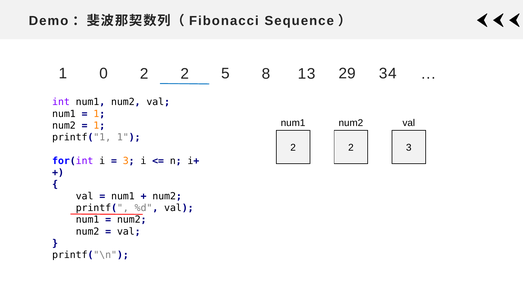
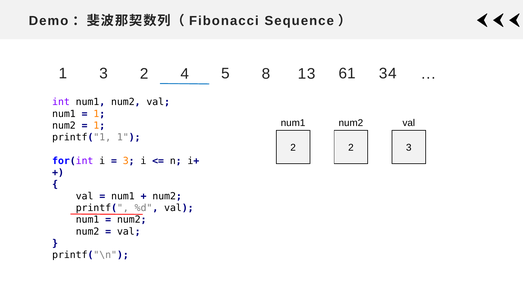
1 0: 0 -> 3
2 2: 2 -> 4
29: 29 -> 61
